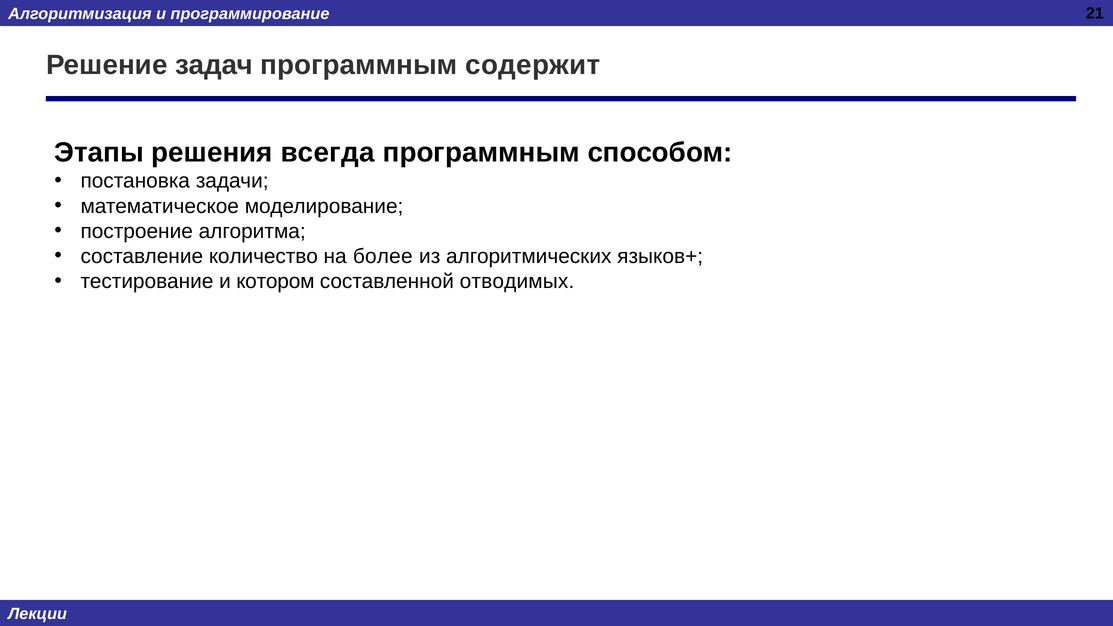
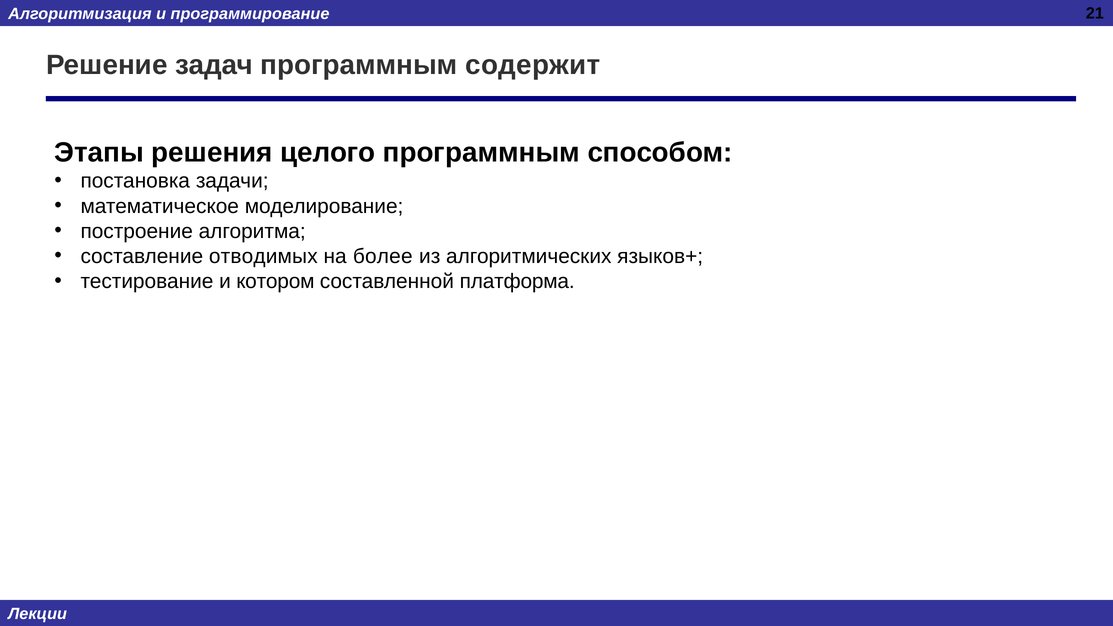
всегда: всегда -> целого
количество: количество -> отводимых
отводимых: отводимых -> платформа
